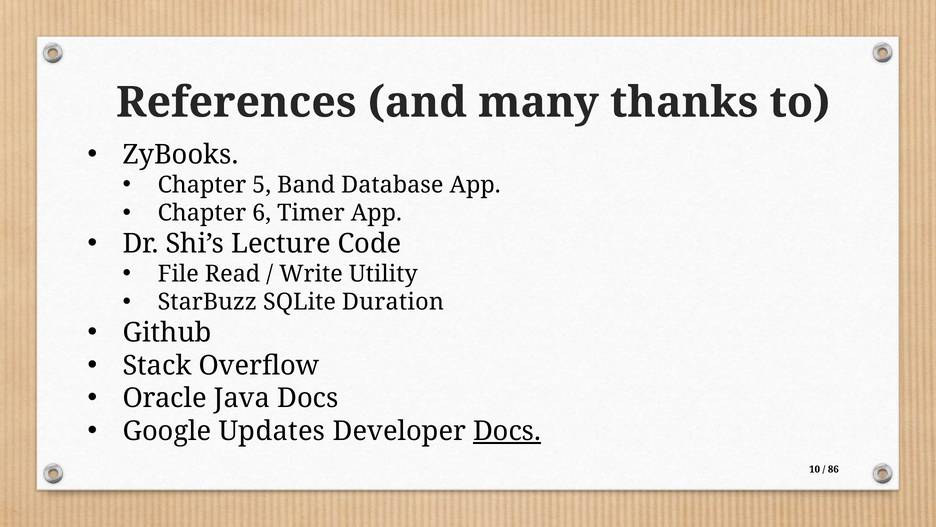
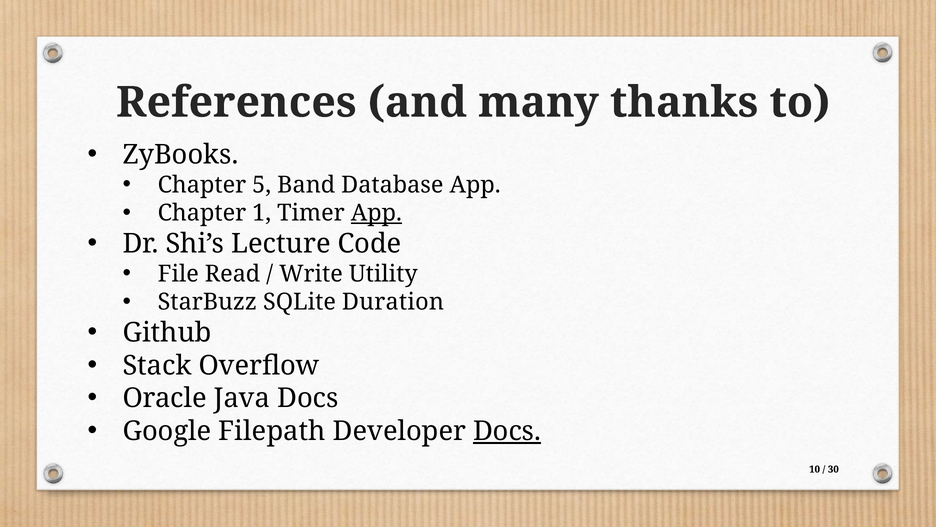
6: 6 -> 1
App at (376, 213) underline: none -> present
Updates: Updates -> Filepath
86: 86 -> 30
